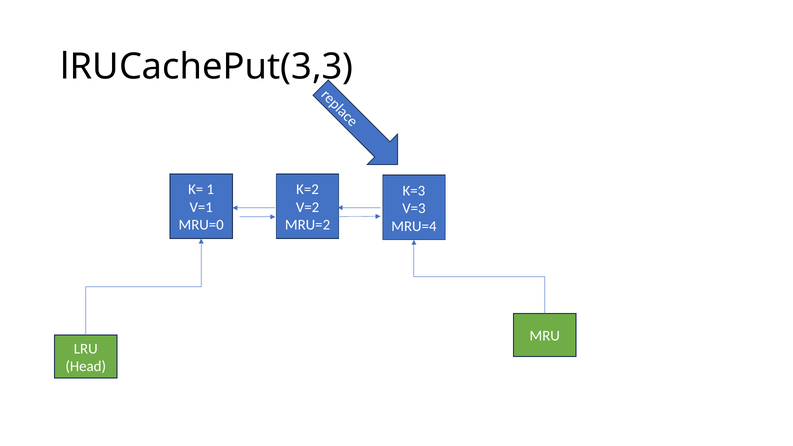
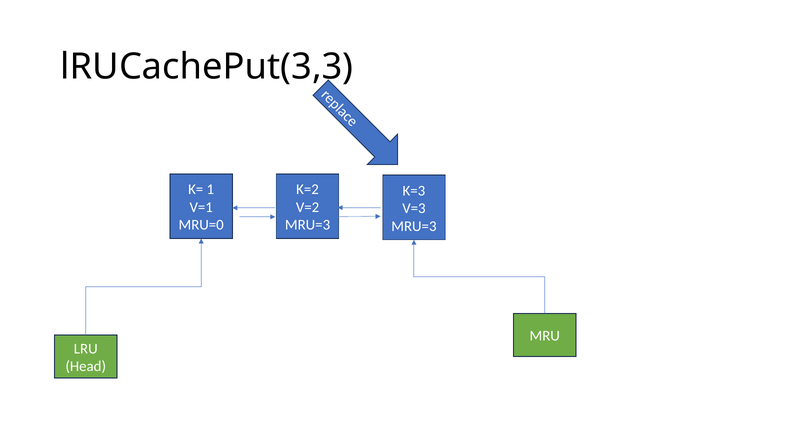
MRU=2 at (308, 225): MRU=2 -> MRU=3
MRU=4 at (414, 226): MRU=4 -> MRU=3
